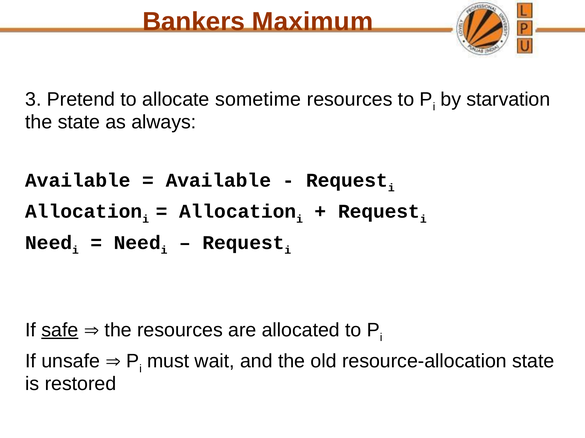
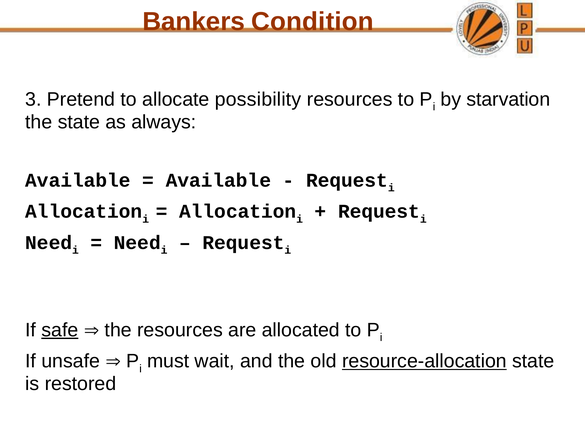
Maximum: Maximum -> Condition
sometime: sometime -> possibility
resource-allocation underline: none -> present
